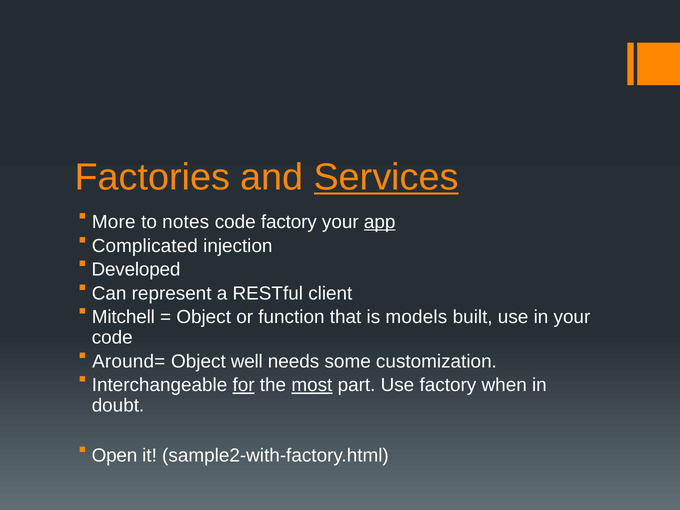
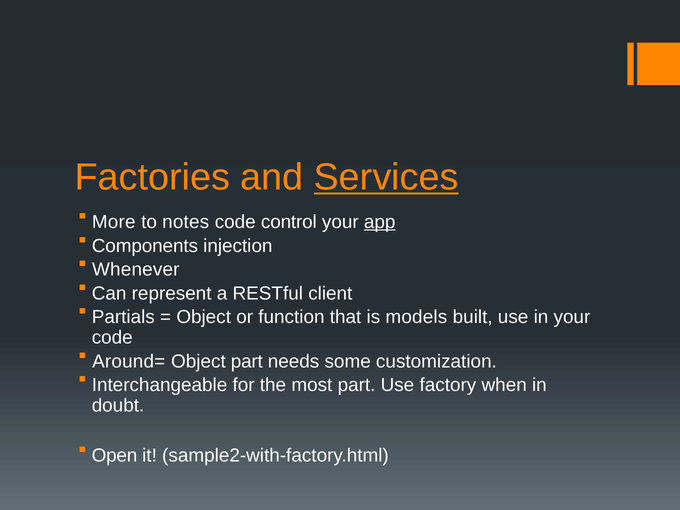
code factory: factory -> control
Complicated: Complicated -> Components
Developed: Developed -> Whenever
Mitchell: Mitchell -> Partials
Object well: well -> part
for underline: present -> none
most underline: present -> none
